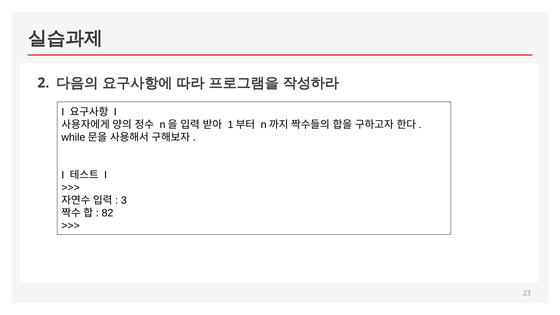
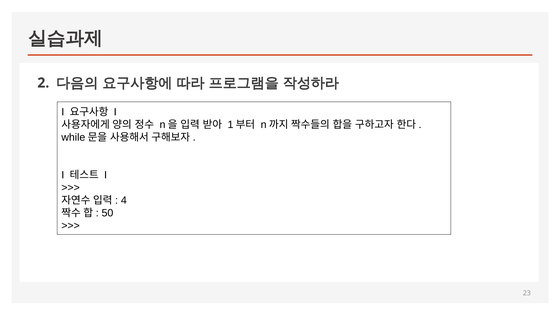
3: 3 -> 4
82: 82 -> 50
